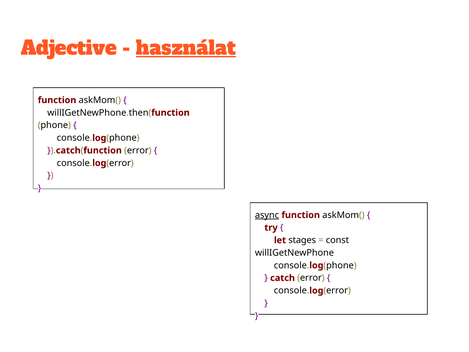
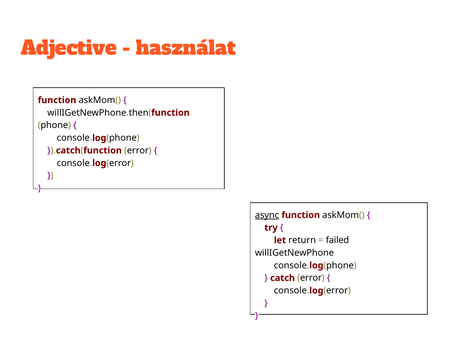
használat underline: present -> none
stages: stages -> return
const: const -> failed
